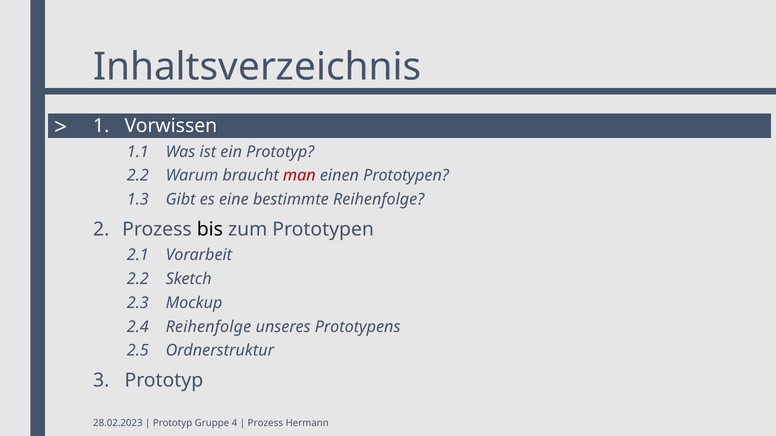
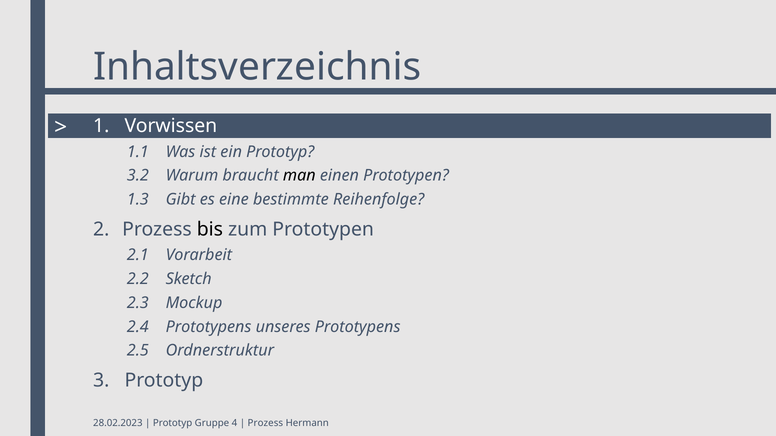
2.2 at (138, 176): 2.2 -> 3.2
man colour: red -> black
2.4 Reihenfolge: Reihenfolge -> Prototypens
